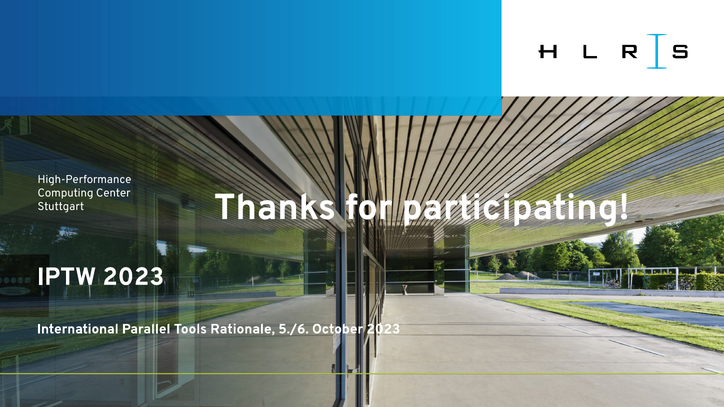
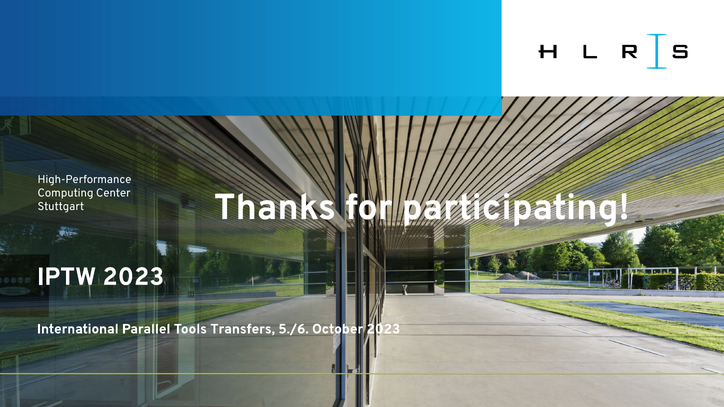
Rationale: Rationale -> Transfers
